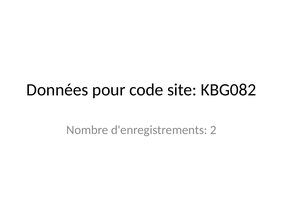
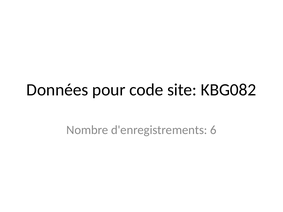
2: 2 -> 6
